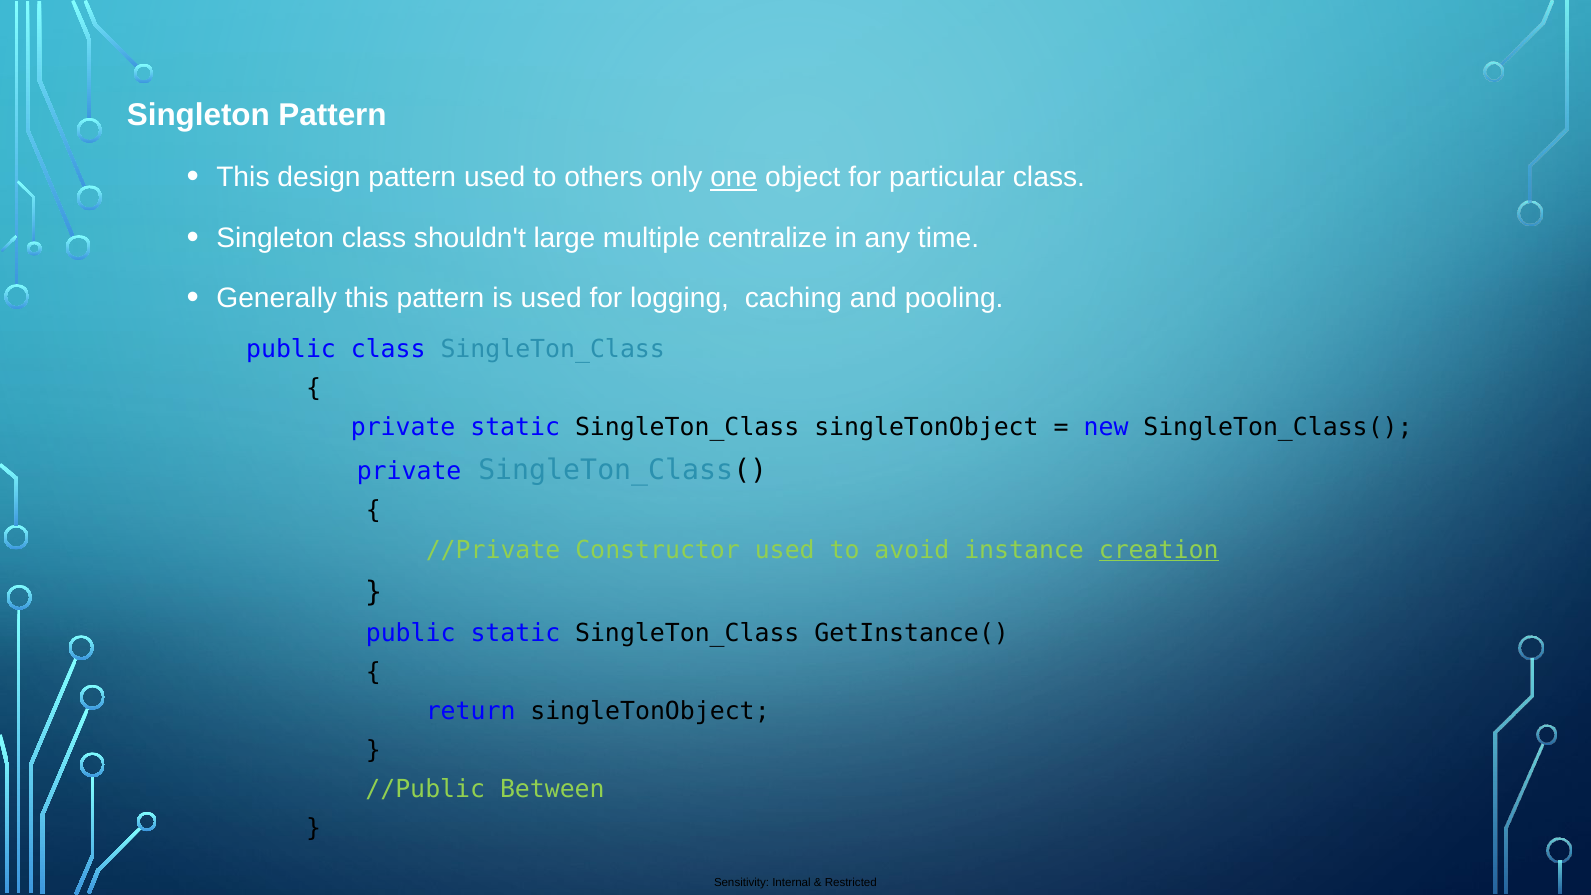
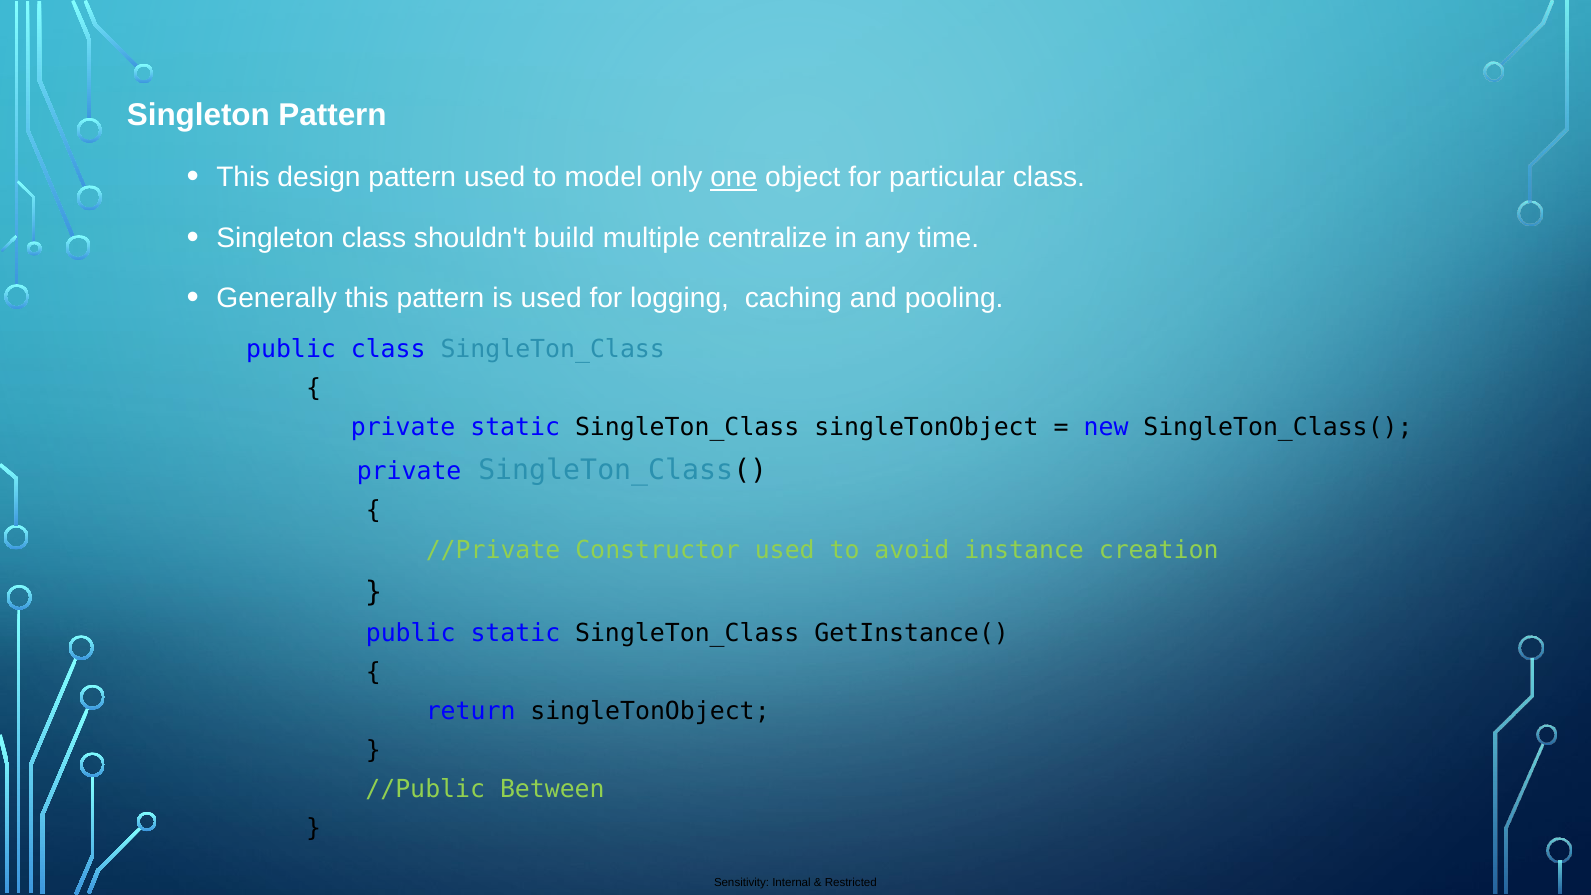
others: others -> model
large: large -> build
creation underline: present -> none
